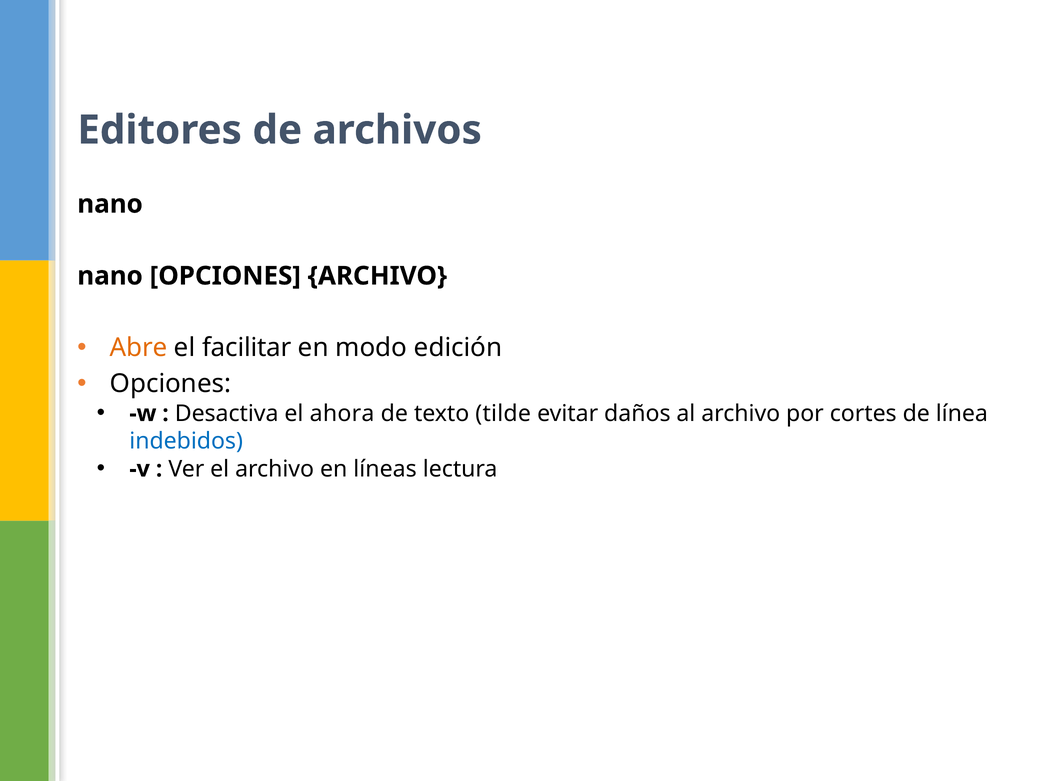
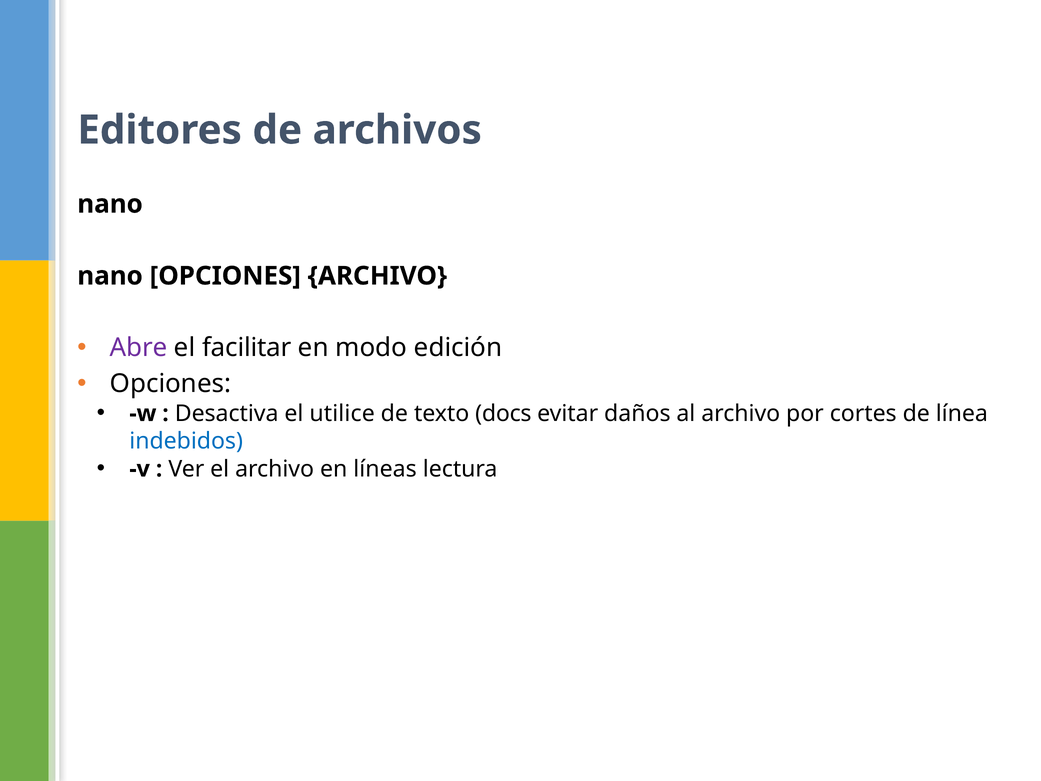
Abre colour: orange -> purple
ahora: ahora -> utilice
tilde: tilde -> docs
